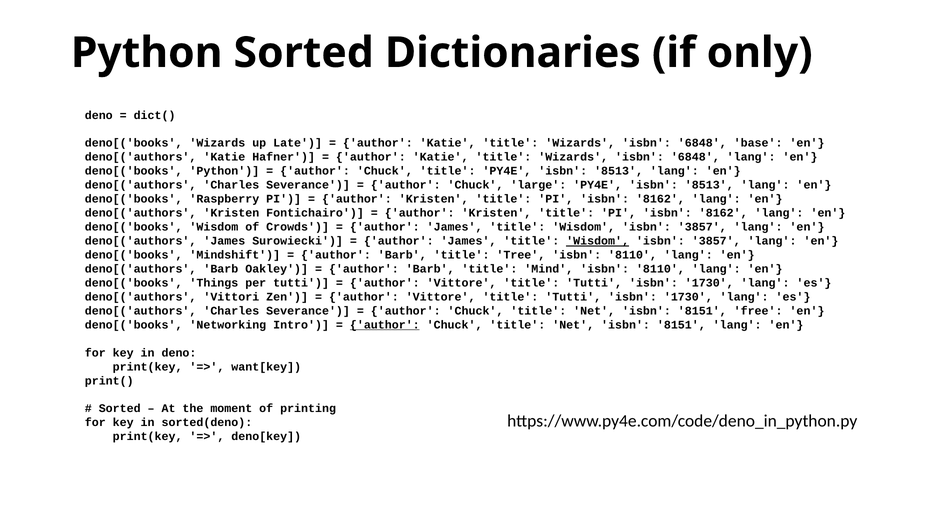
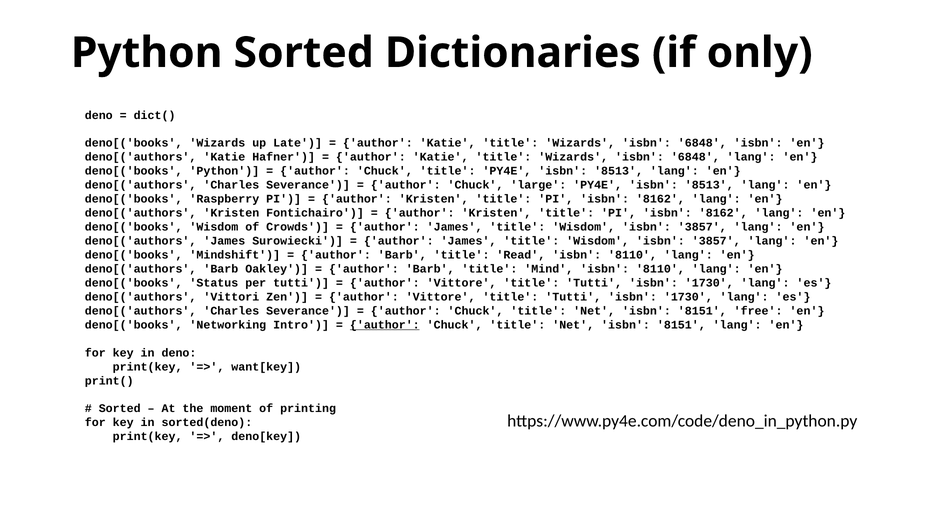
6848 base: base -> isbn
Wisdom at (598, 241) underline: present -> none
Tree: Tree -> Read
Things: Things -> Status
